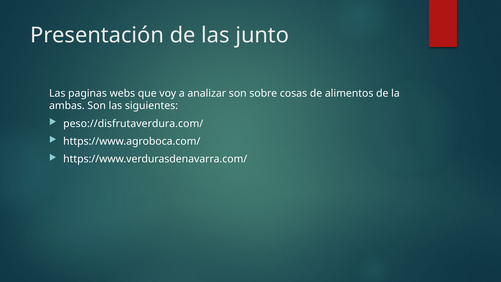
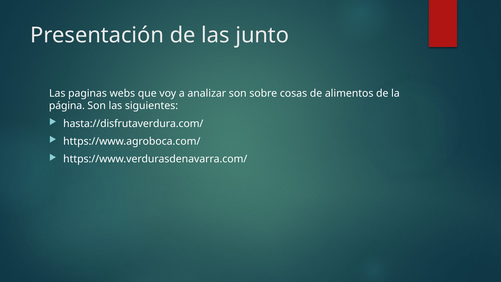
ambas: ambas -> página
peso://disfrutaverdura.com/: peso://disfrutaverdura.com/ -> hasta://disfrutaverdura.com/
